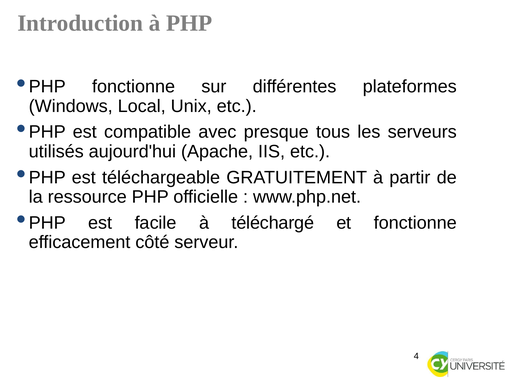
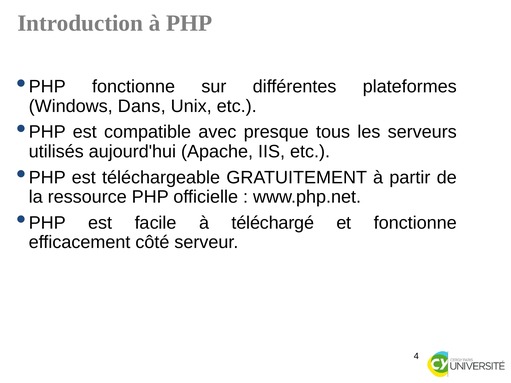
Local: Local -> Dans
